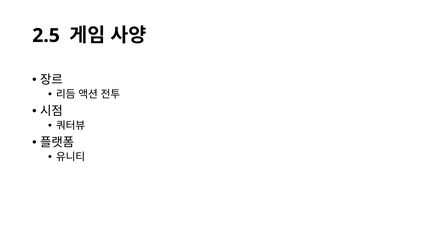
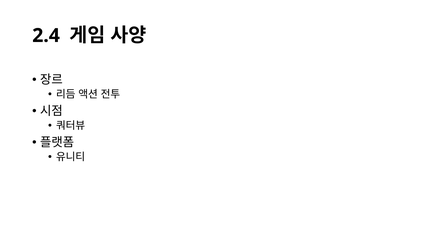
2.5: 2.5 -> 2.4
